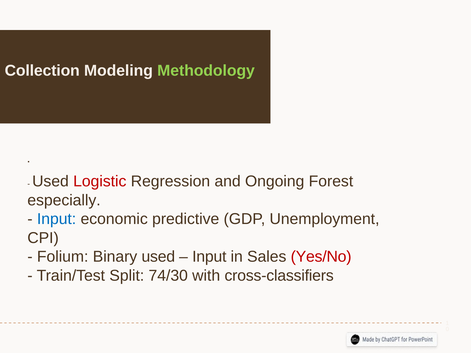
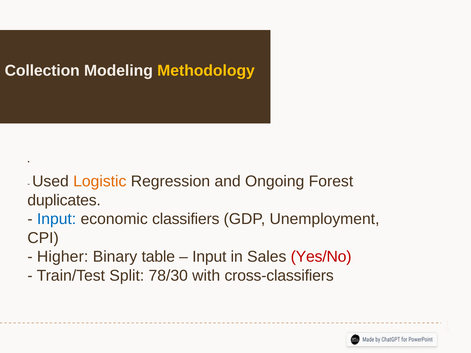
Methodology colour: light green -> yellow
Logistic colour: red -> orange
especially: especially -> duplicates
predictive: predictive -> classifiers
Folium: Folium -> Higher
Binary used: used -> table
74/30: 74/30 -> 78/30
